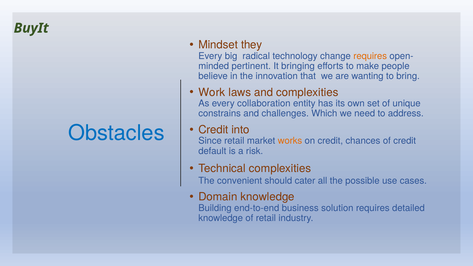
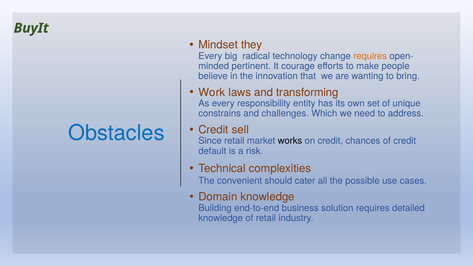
bringing: bringing -> courage
and complexities: complexities -> transforming
collaboration: collaboration -> responsibility
into: into -> sell
works colour: orange -> black
